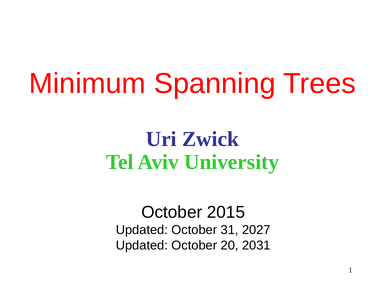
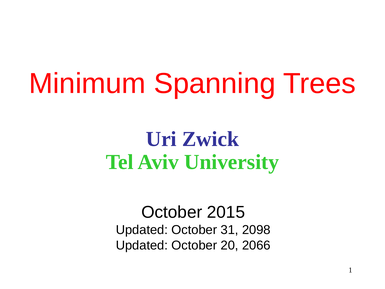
2027: 2027 -> 2098
2031: 2031 -> 2066
